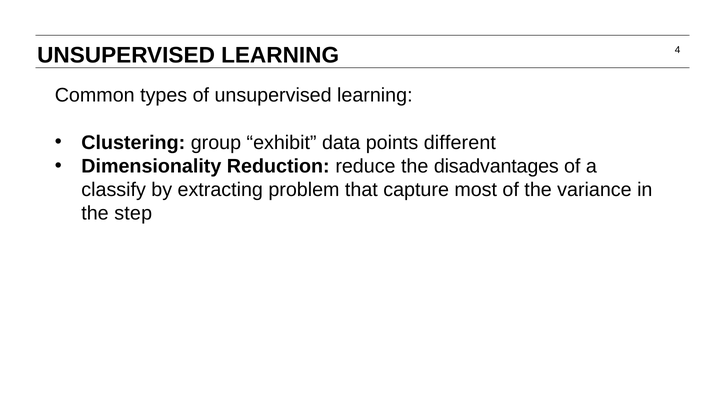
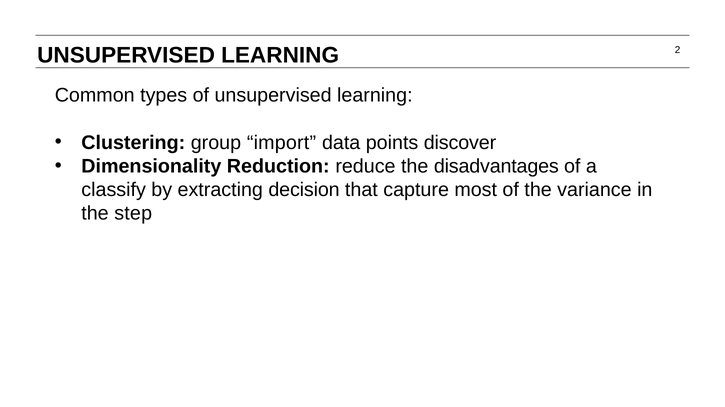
4: 4 -> 2
exhibit: exhibit -> import
different: different -> discover
problem: problem -> decision
